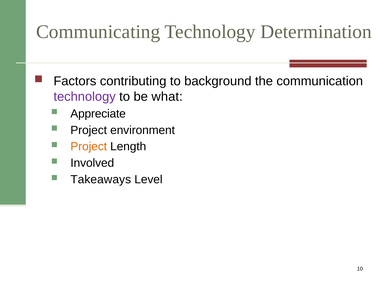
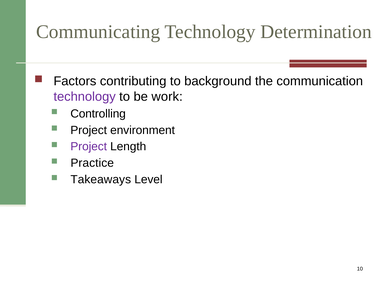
what: what -> work
Appreciate: Appreciate -> Controlling
Project at (89, 147) colour: orange -> purple
Involved: Involved -> Practice
